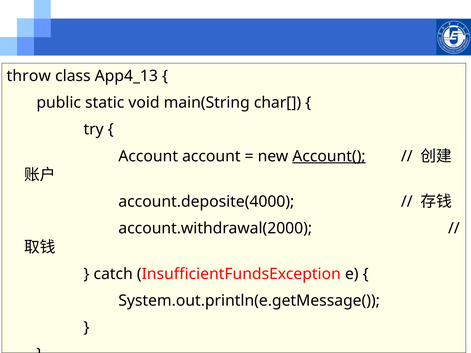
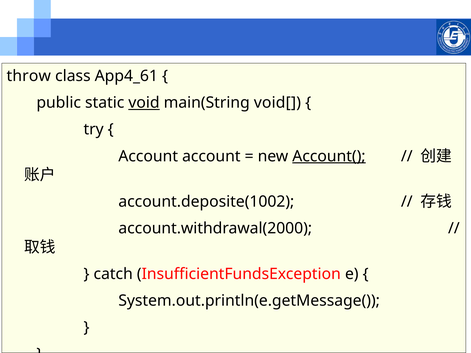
App4_13: App4_13 -> App4_61
void underline: none -> present
char[: char[ -> void[
account.deposite(4000: account.deposite(4000 -> account.deposite(1002
